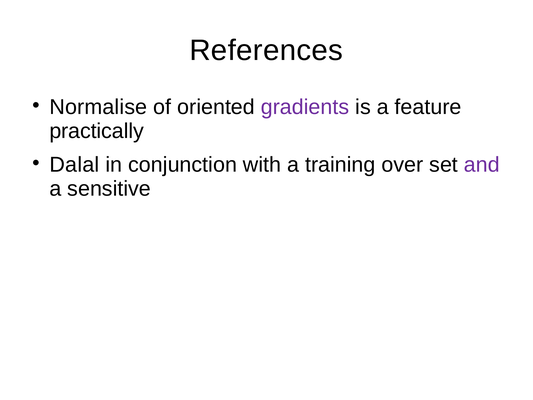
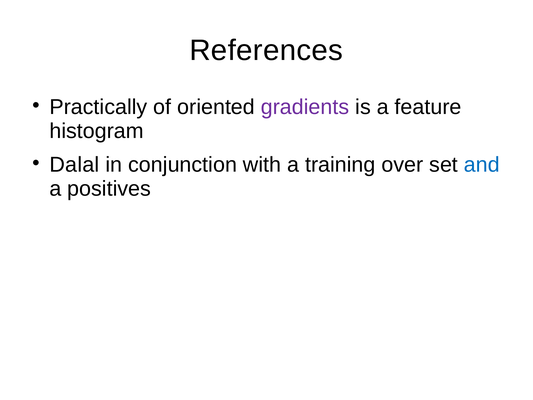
Normalise: Normalise -> Practically
practically: practically -> histogram
and colour: purple -> blue
sensitive: sensitive -> positives
